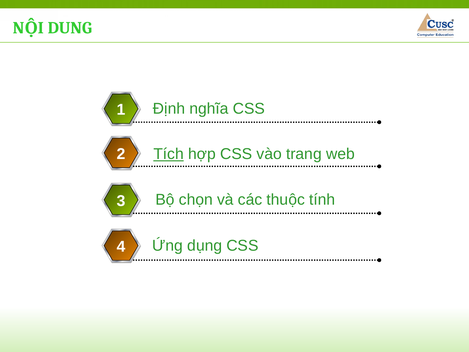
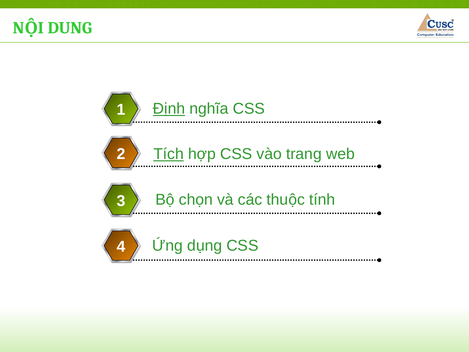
Định underline: none -> present
